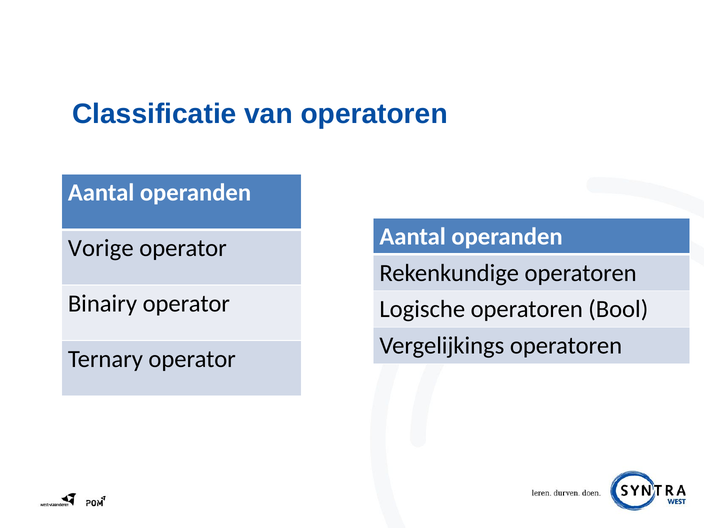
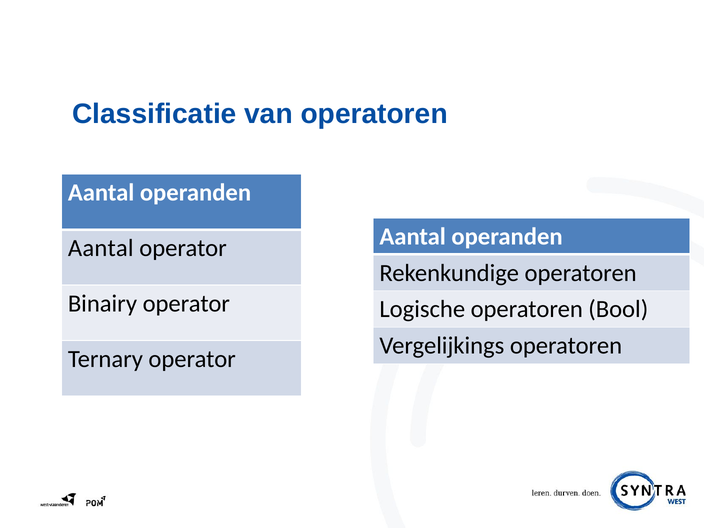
Vorige at (101, 248): Vorige -> Aantal
